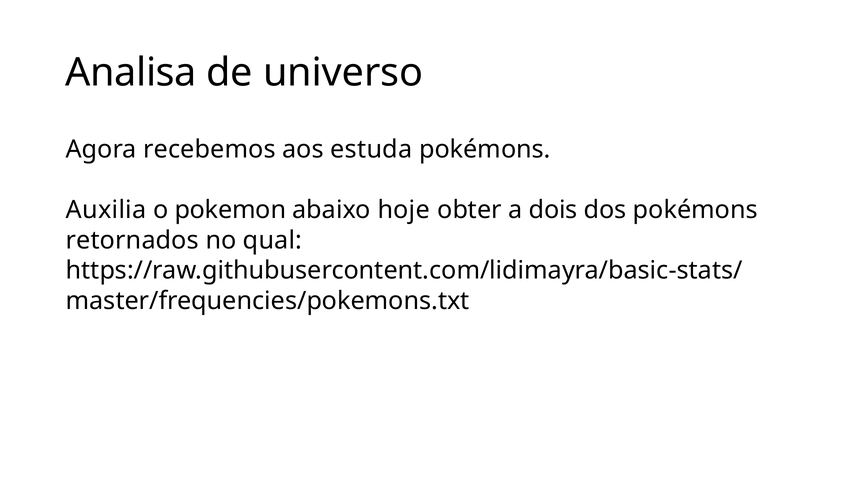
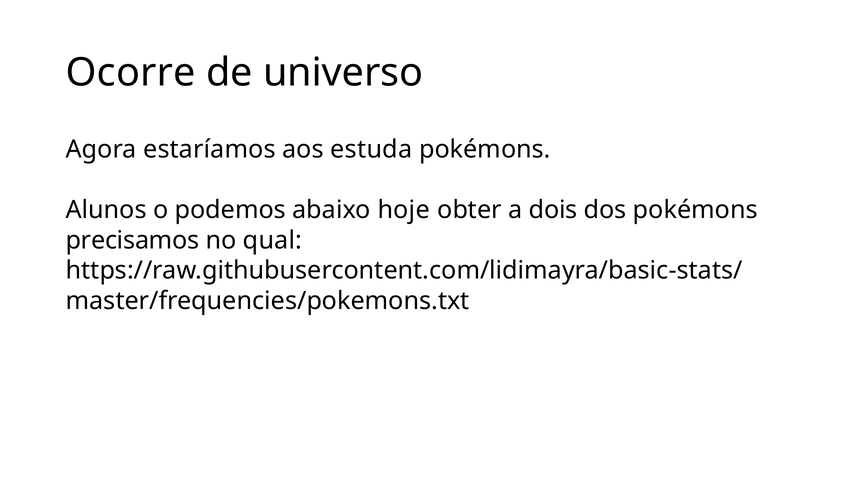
Analisa: Analisa -> Ocorre
recebemos: recebemos -> estaríamos
Auxilia: Auxilia -> Alunos
pokemon: pokemon -> podemos
retornados: retornados -> precisamos
